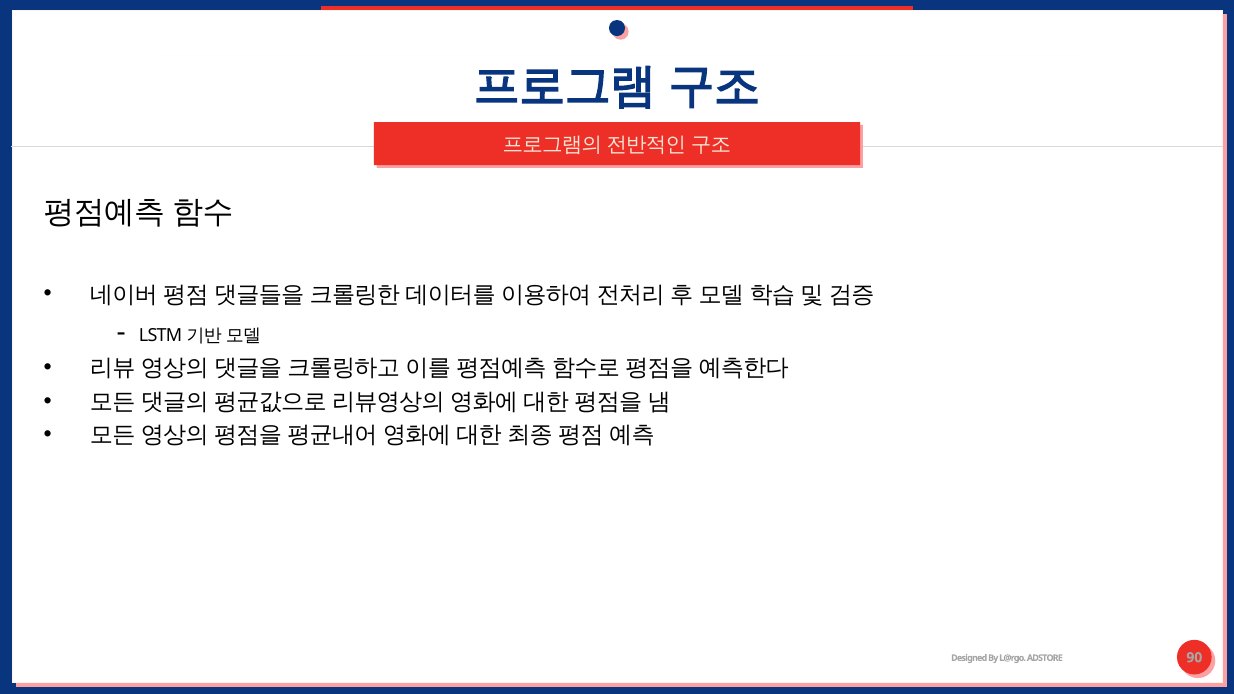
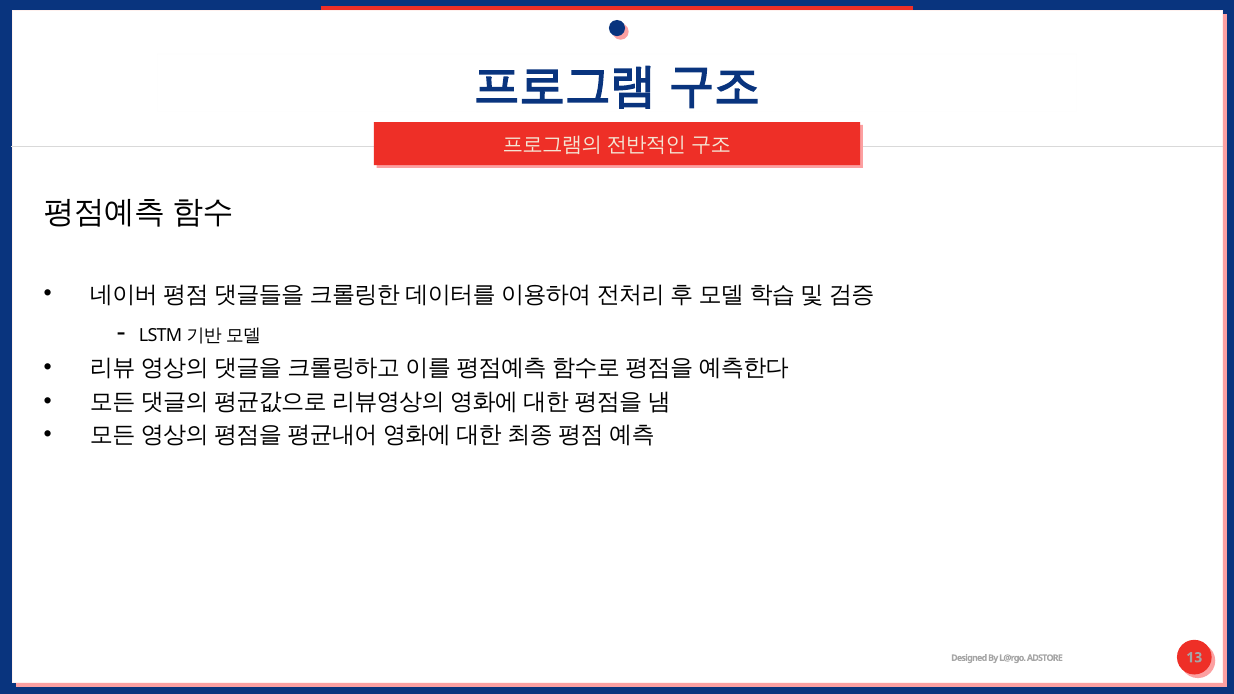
90: 90 -> 13
